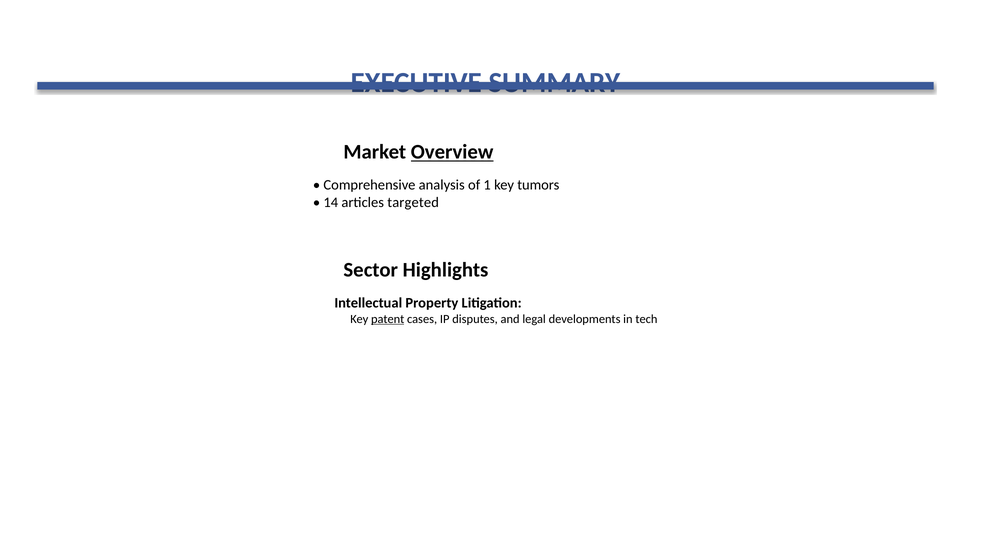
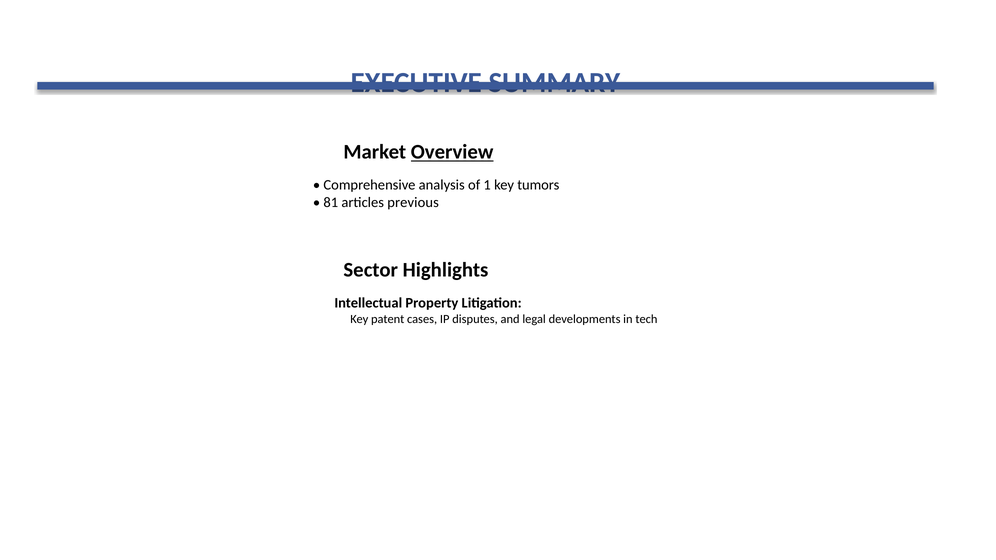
14: 14 -> 81
targeted: targeted -> previous
patent underline: present -> none
